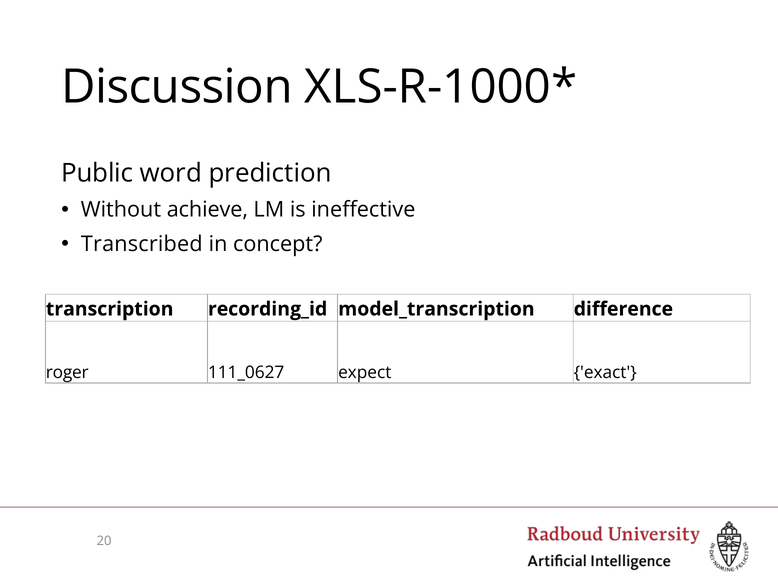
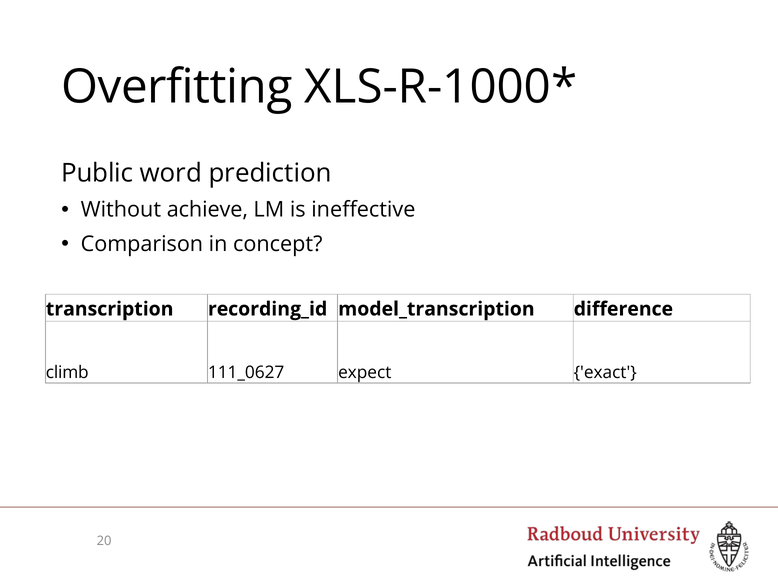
Discussion: Discussion -> Overfitting
Transcribed: Transcribed -> Comparison
roger: roger -> climb
